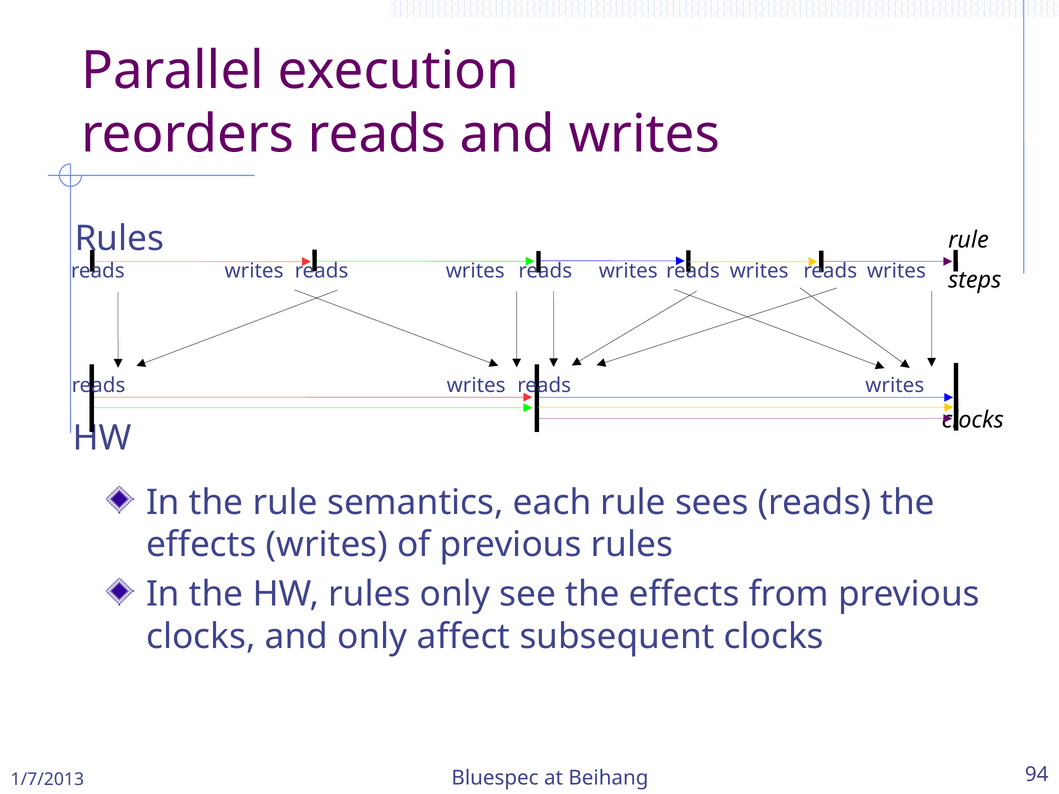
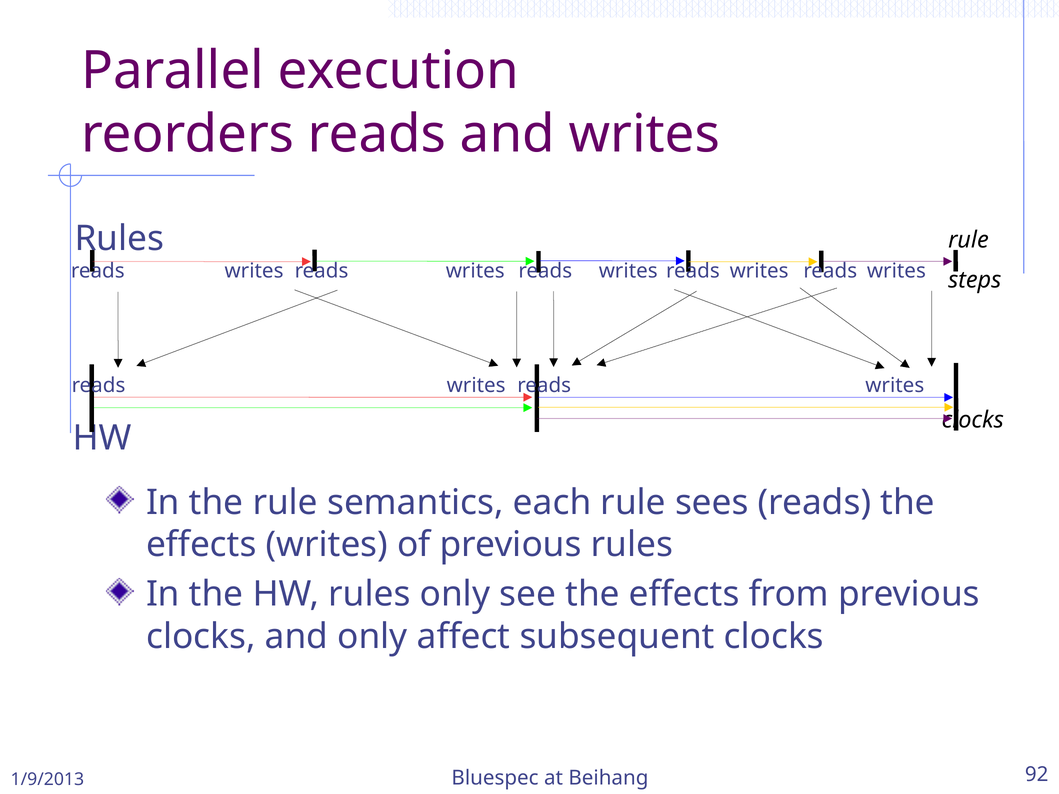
1/7/2013: 1/7/2013 -> 1/9/2013
94: 94 -> 92
